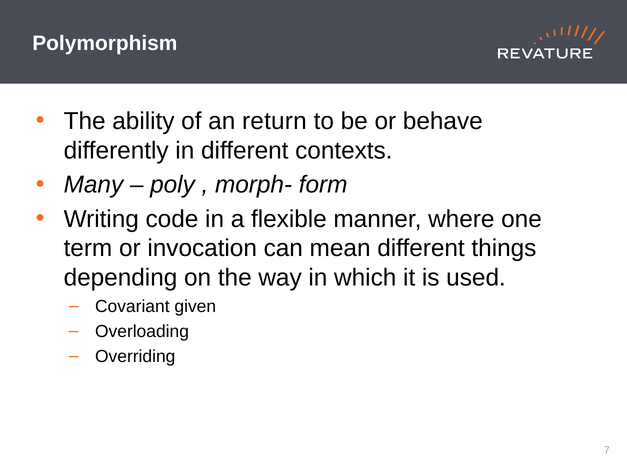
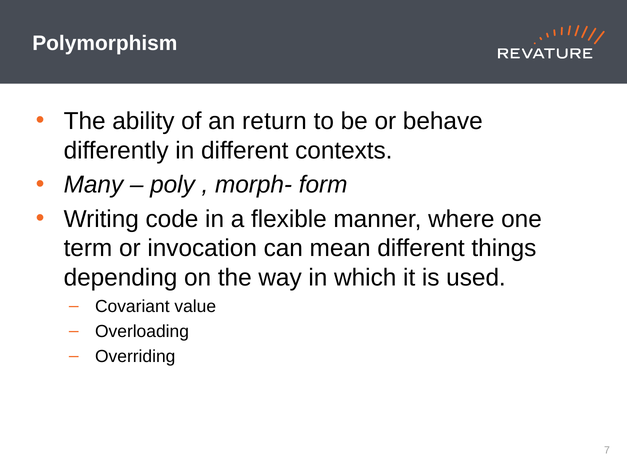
given: given -> value
